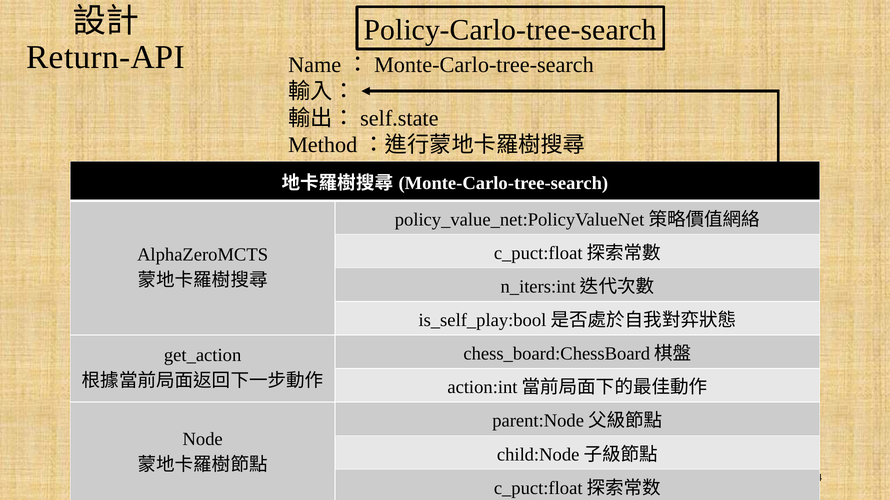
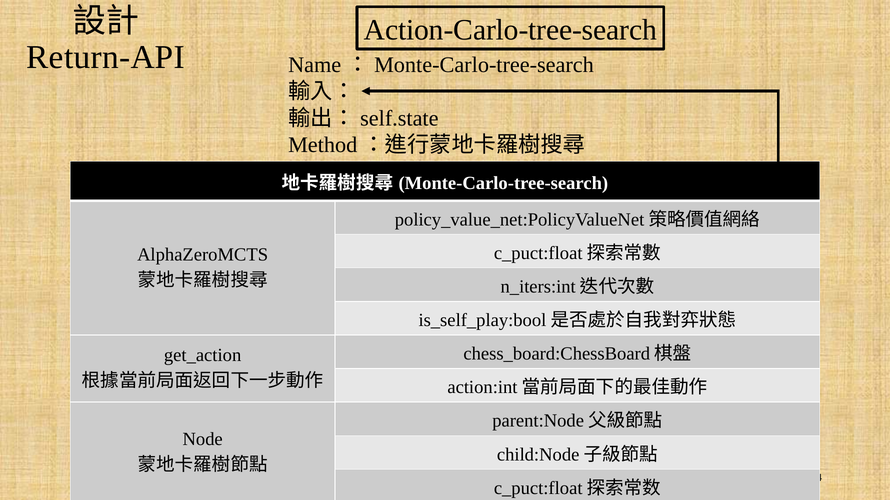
Policy-Carlo-tree-search: Policy-Carlo-tree-search -> Action-Carlo-tree-search
